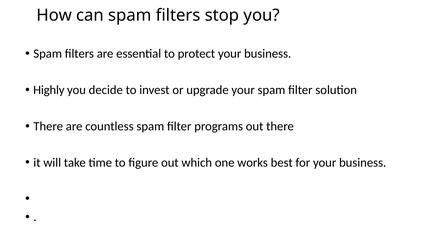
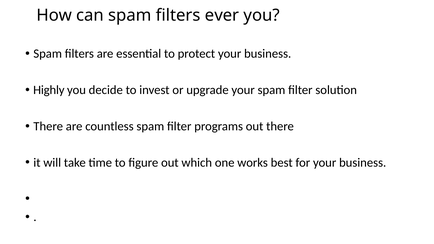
stop: stop -> ever
